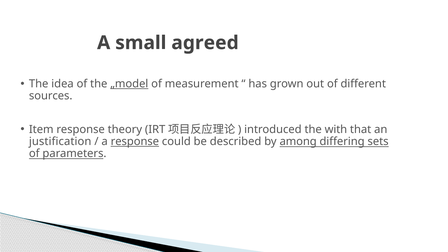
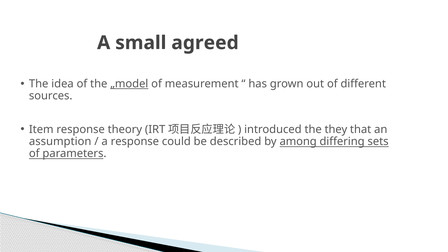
with: with -> they
justification: justification -> assumption
response at (135, 141) underline: present -> none
